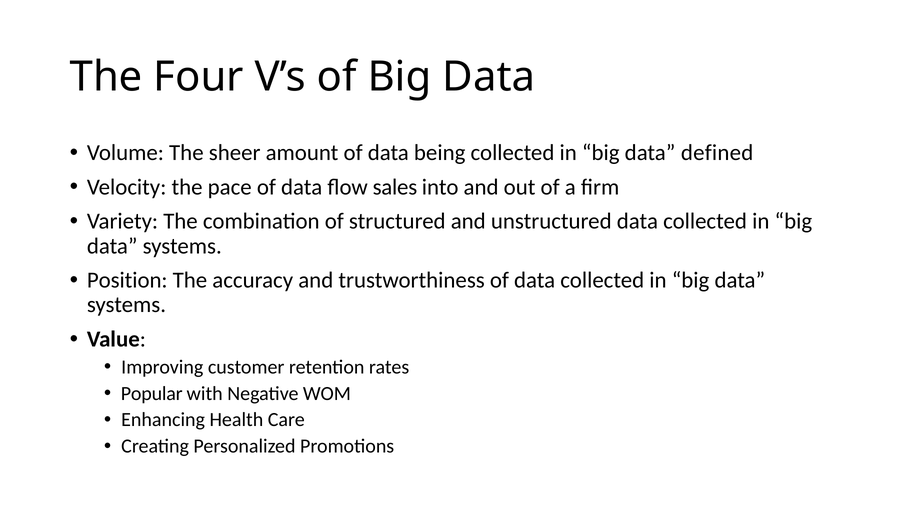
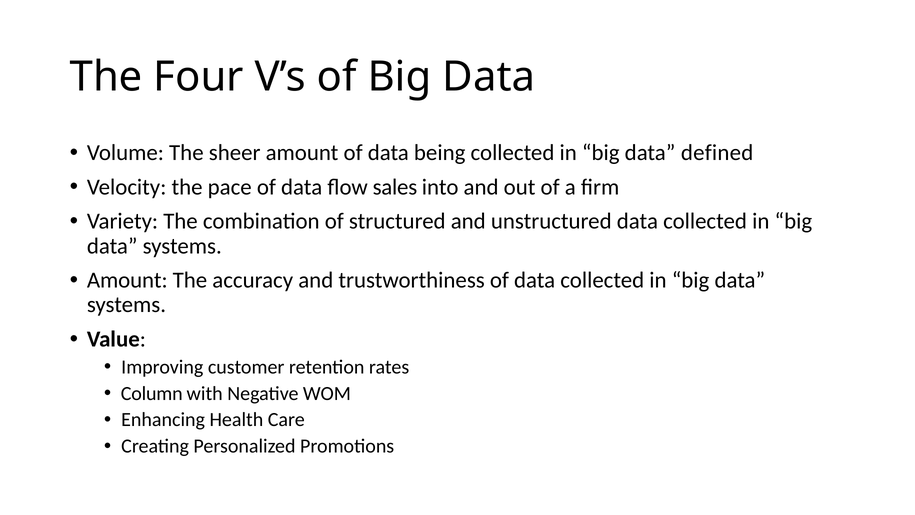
Position at (127, 280): Position -> Amount
Popular: Popular -> Column
